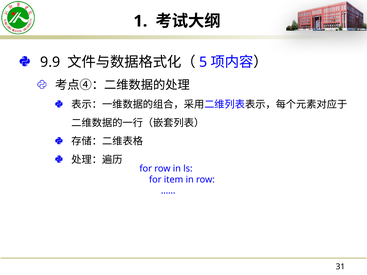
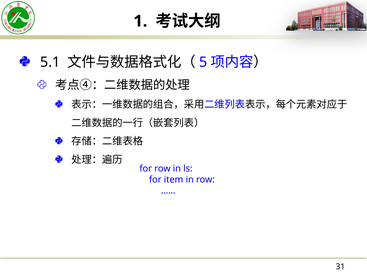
9.9: 9.9 -> 5.1
